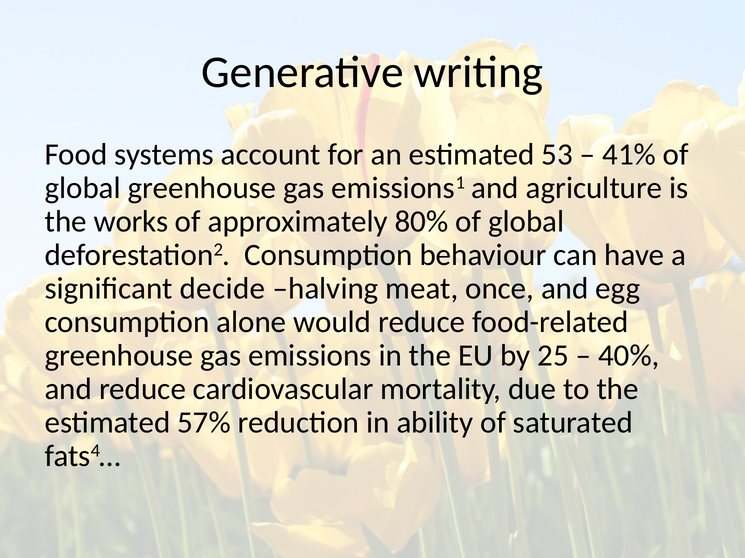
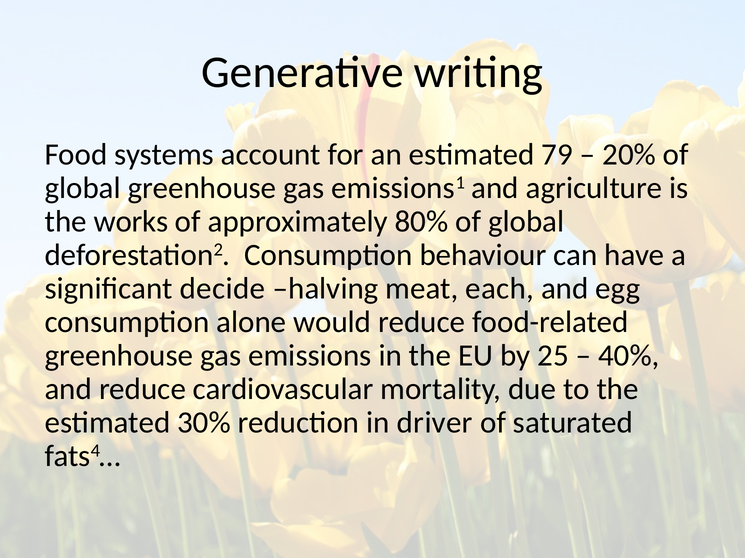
53: 53 -> 79
41%: 41% -> 20%
once: once -> each
57%: 57% -> 30%
ability: ability -> driver
